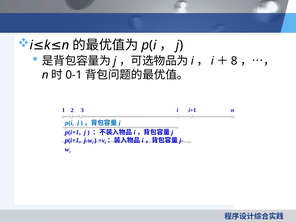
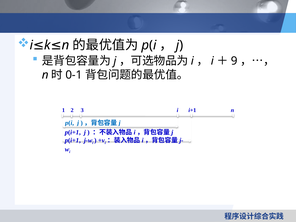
8: 8 -> 9
